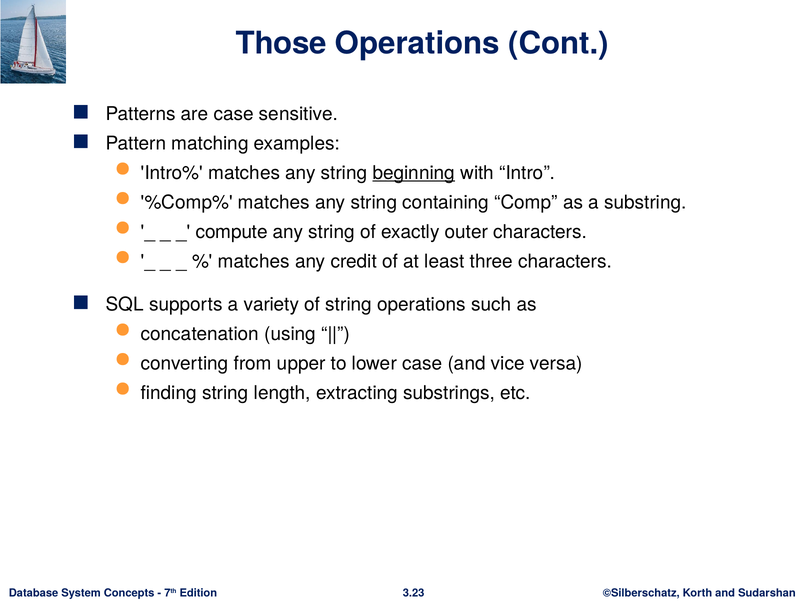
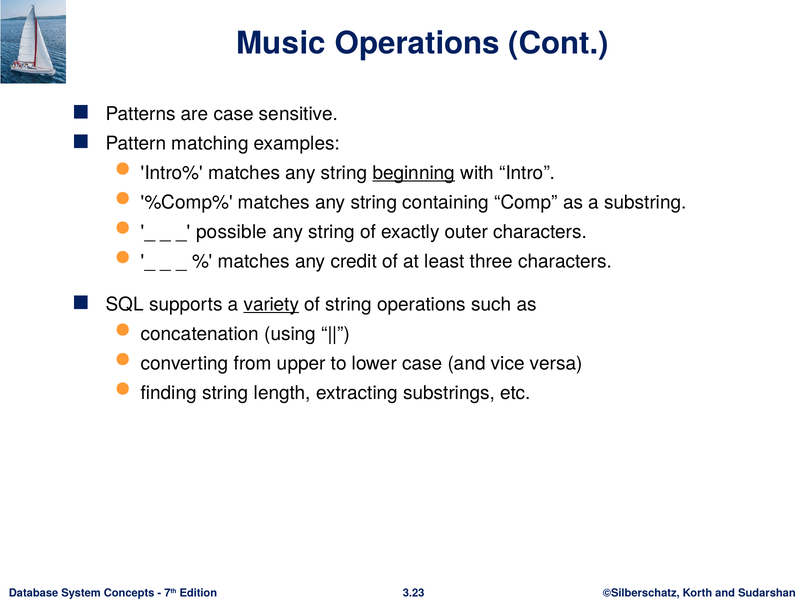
Those: Those -> Music
compute: compute -> possible
variety underline: none -> present
